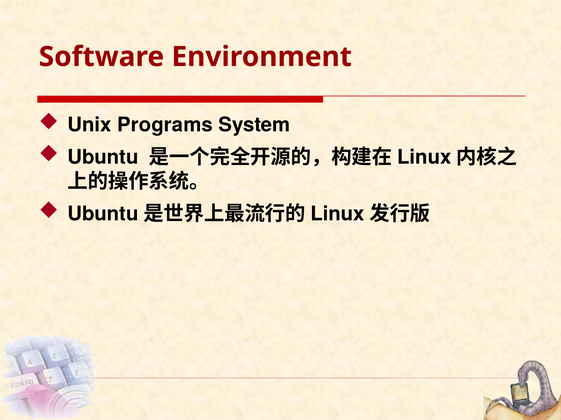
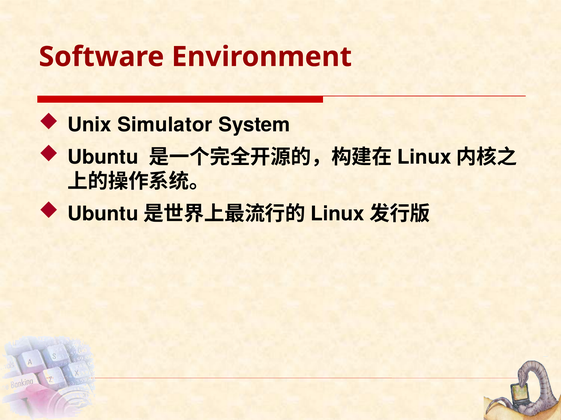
Programs: Programs -> Simulator
